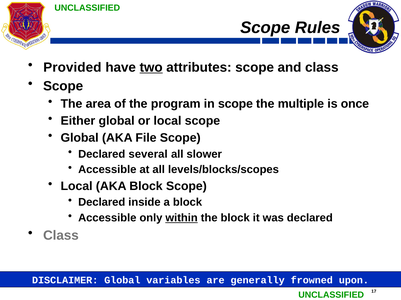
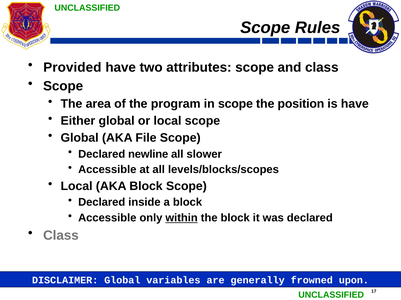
two underline: present -> none
multiple: multiple -> position
is once: once -> have
several: several -> newline
